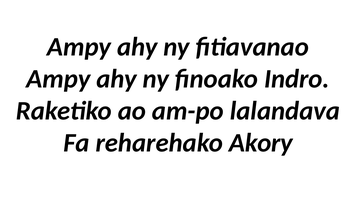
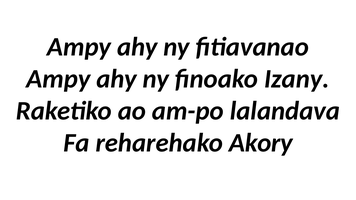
Indro: Indro -> Izany
